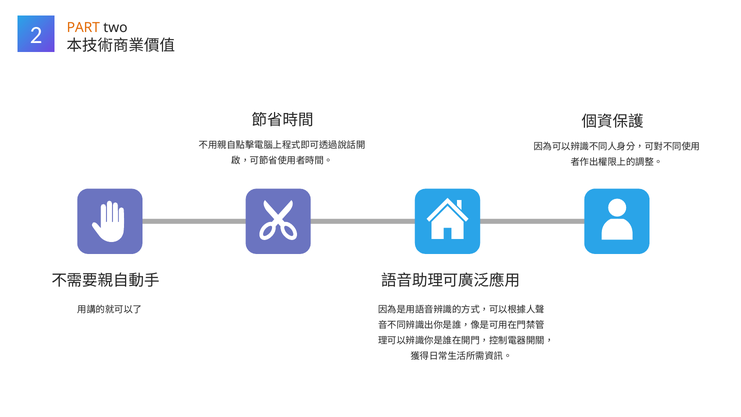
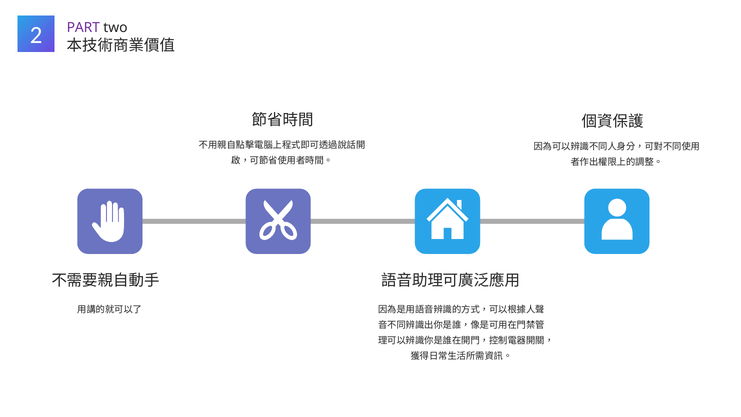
PART colour: orange -> purple
